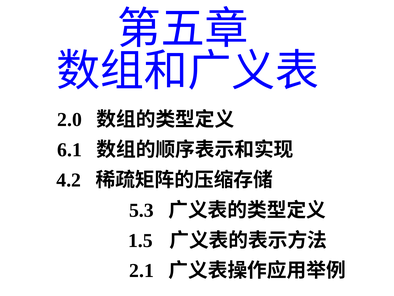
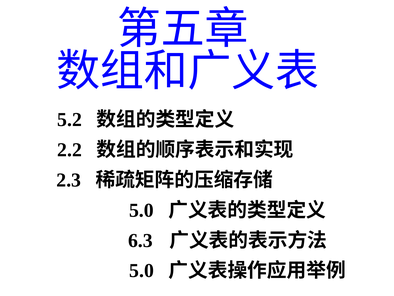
2.0: 2.0 -> 5.2
6.1: 6.1 -> 2.2
4.2: 4.2 -> 2.3
5.3 at (141, 210): 5.3 -> 5.0
1.5: 1.5 -> 6.3
2.1 at (142, 270): 2.1 -> 5.0
